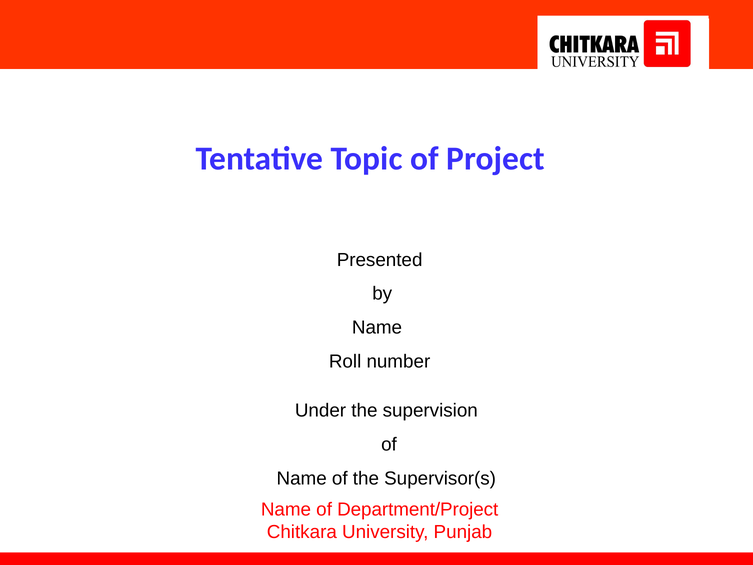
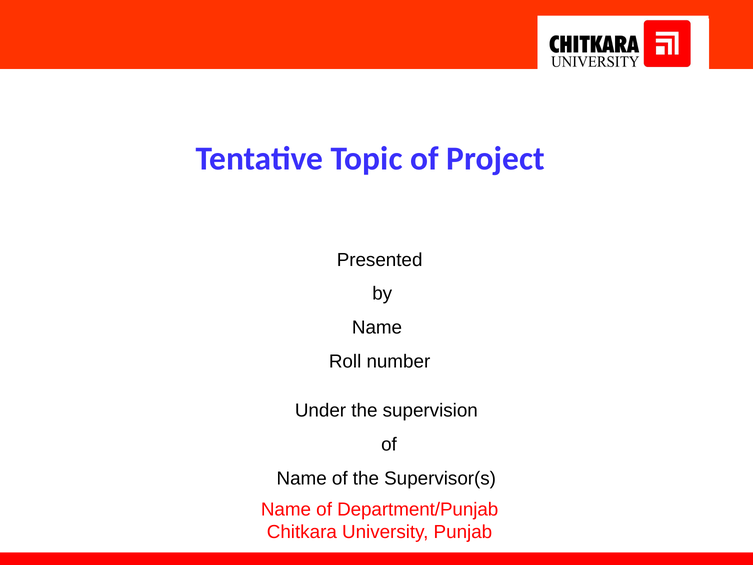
Department/Project: Department/Project -> Department/Punjab
